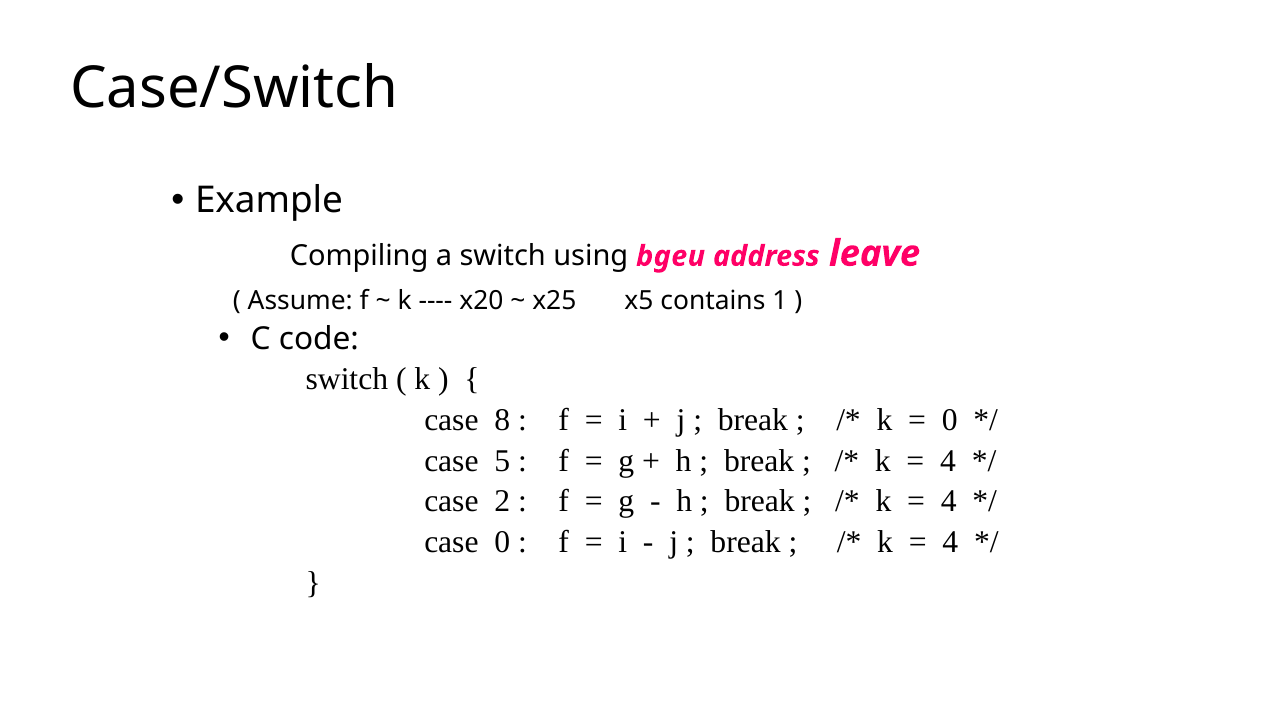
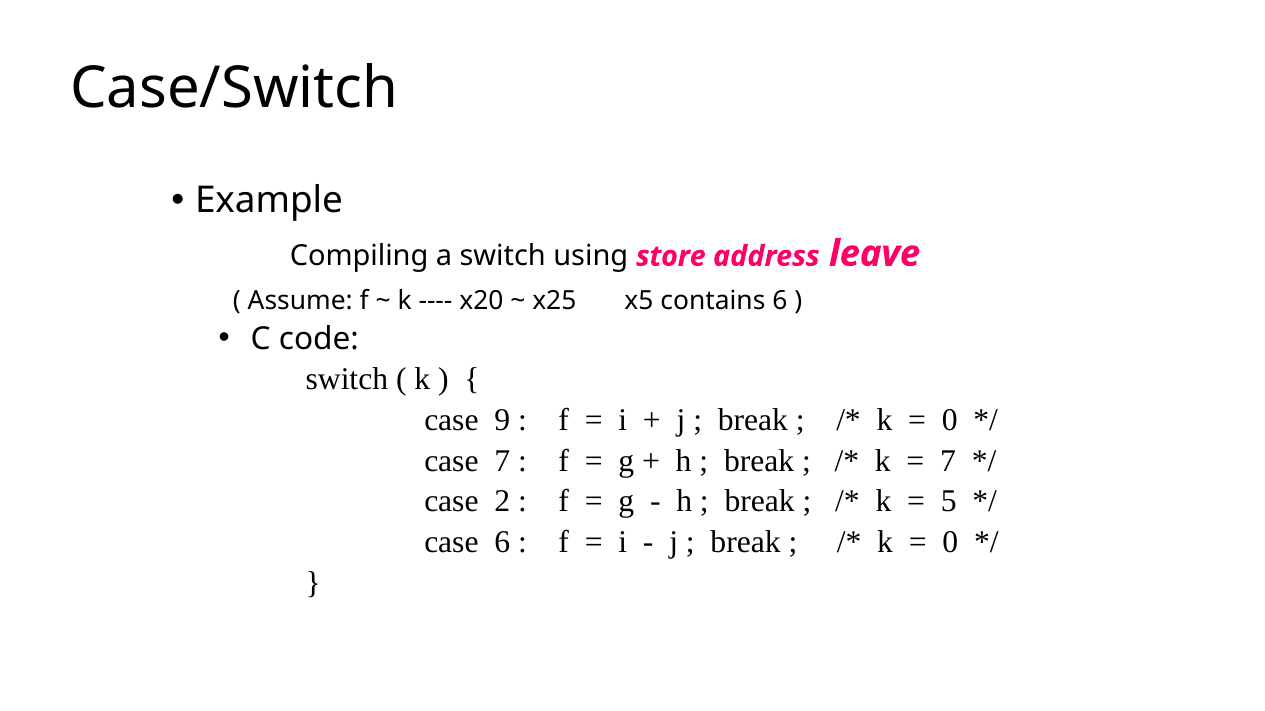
bgeu: bgeu -> store
contains 1: 1 -> 6
8: 8 -> 9
case 5: 5 -> 7
4 at (948, 461): 4 -> 7
4 at (949, 502): 4 -> 5
case 0: 0 -> 6
4 at (950, 543): 4 -> 0
